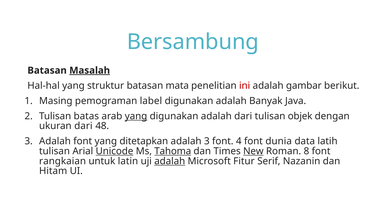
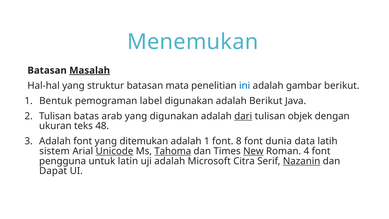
Bersambung: Bersambung -> Menemukan
ini colour: red -> blue
Masing: Masing -> Bentuk
adalah Banyak: Banyak -> Berikut
yang at (136, 116) underline: present -> none
dari at (243, 116) underline: none -> present
ukuran dari: dari -> teks
ditetapkan: ditetapkan -> ditemukan
adalah 3: 3 -> 1
4: 4 -> 8
tulisan at (55, 151): tulisan -> sistem
8: 8 -> 4
rangkaian: rangkaian -> pengguna
adalah at (170, 161) underline: present -> none
Fitur: Fitur -> Citra
Nazanin underline: none -> present
Hitam: Hitam -> Dapat
